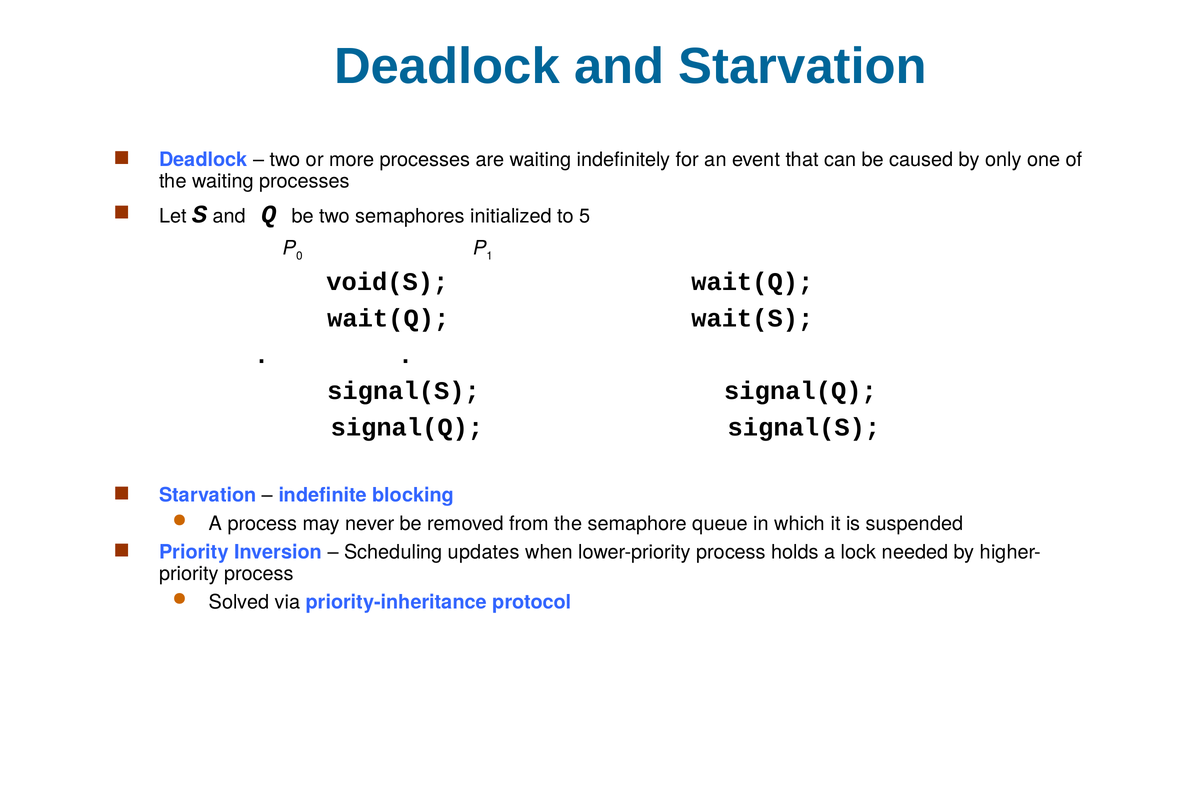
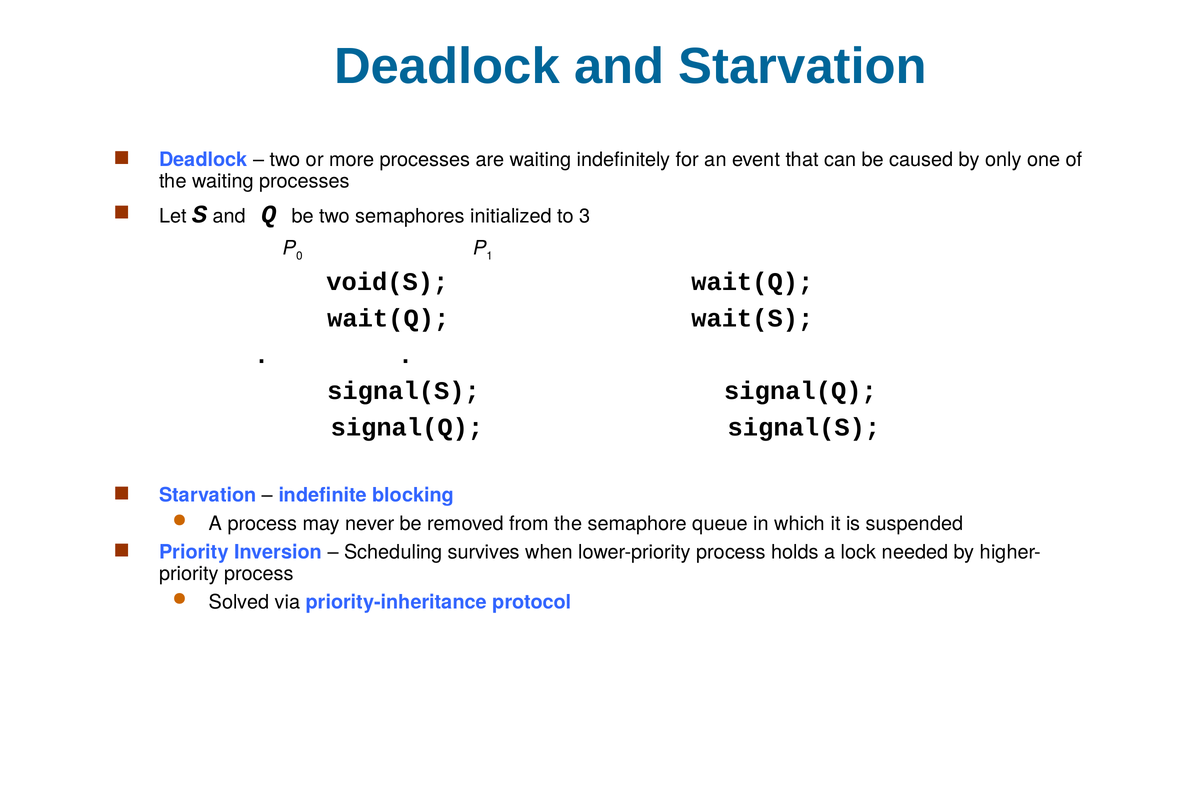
5: 5 -> 3
updates: updates -> survives
